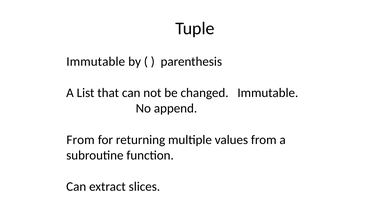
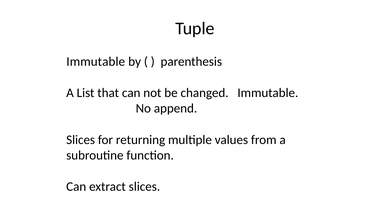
From at (81, 139): From -> Slices
